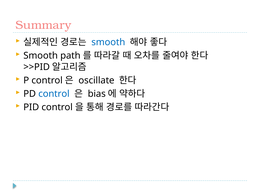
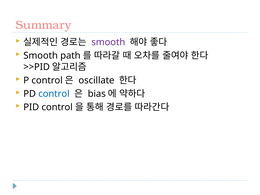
smooth at (108, 42) colour: blue -> purple
